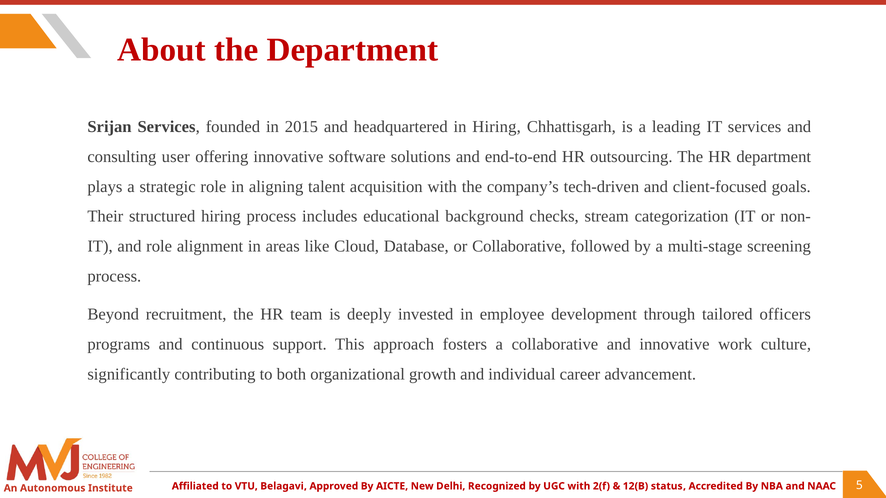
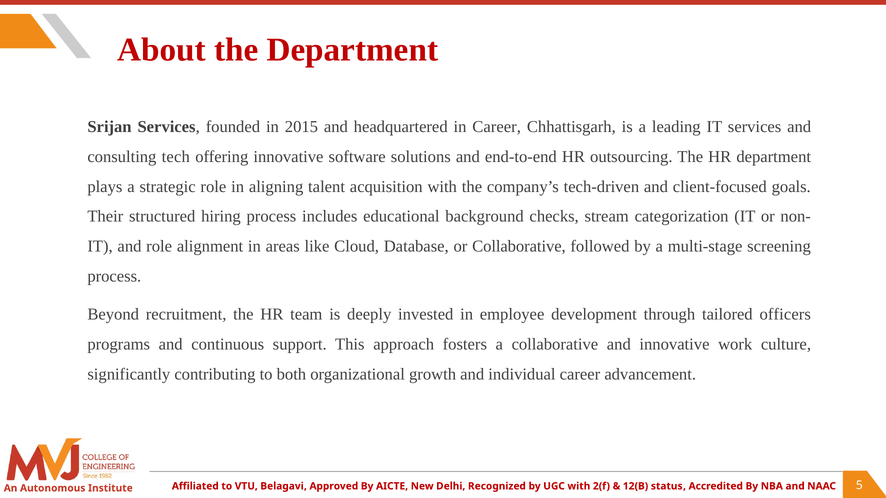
in Hiring: Hiring -> Career
user: user -> tech
